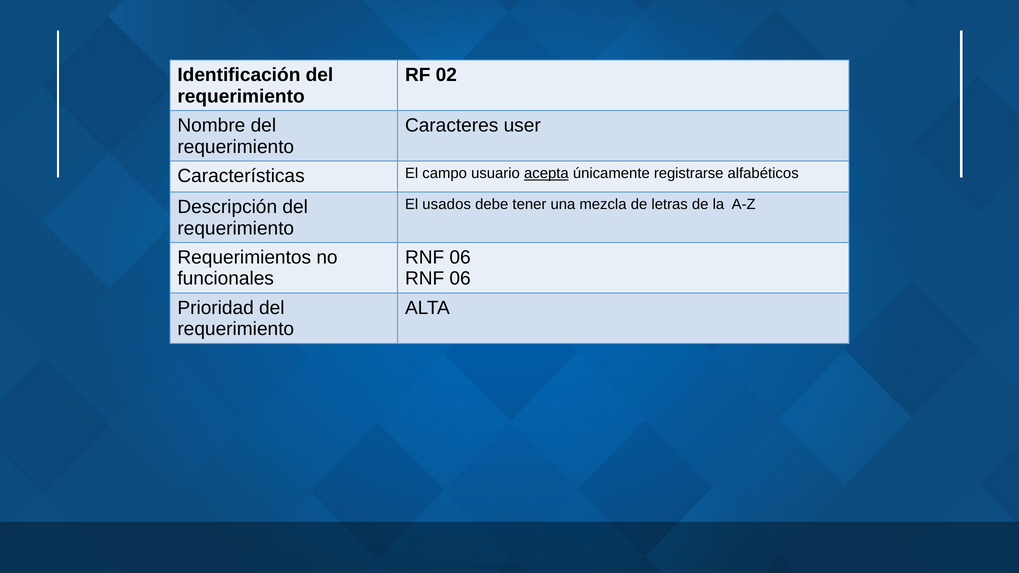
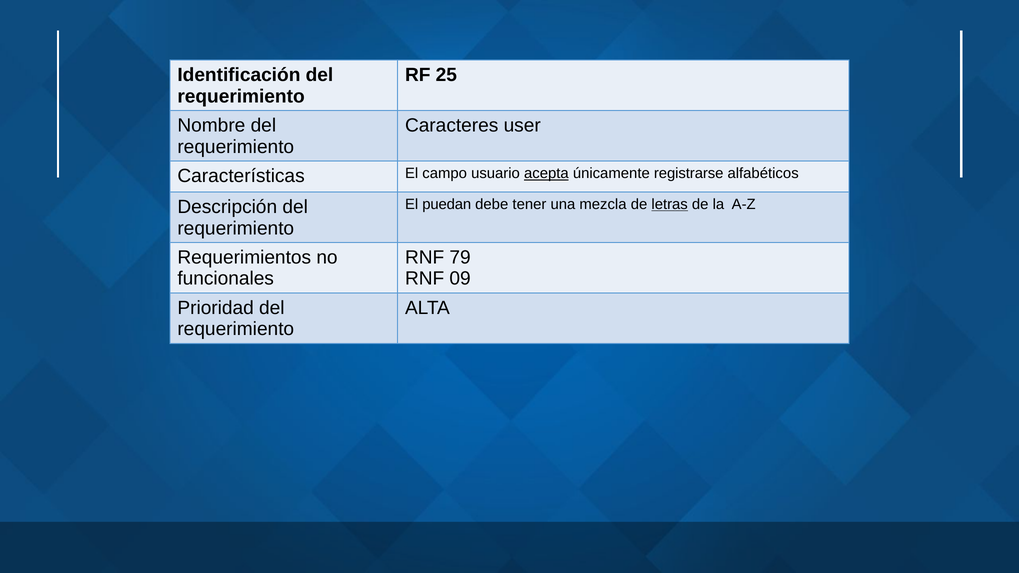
02: 02 -> 25
usados: usados -> puedan
letras underline: none -> present
06 at (460, 257): 06 -> 79
06 at (460, 279): 06 -> 09
